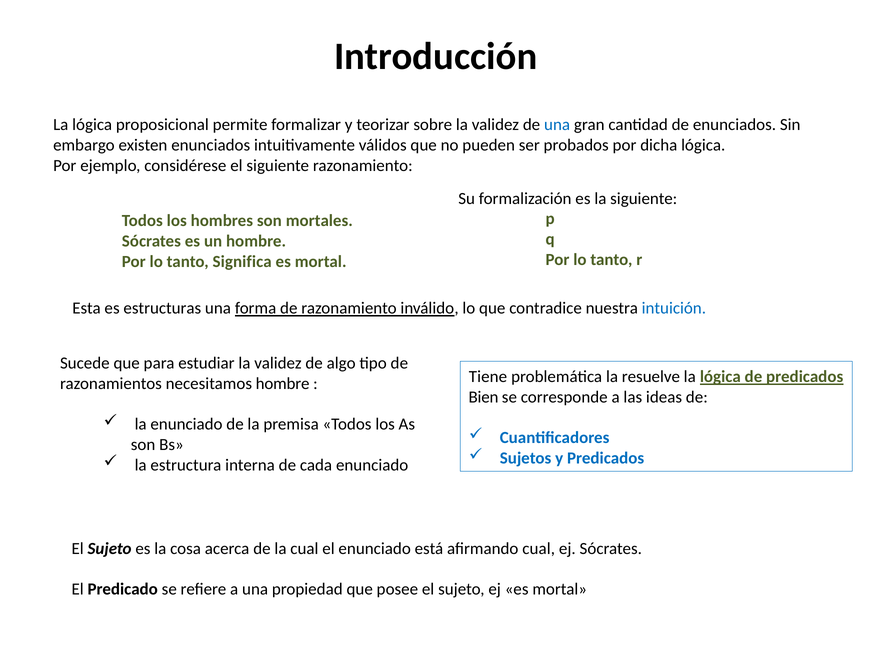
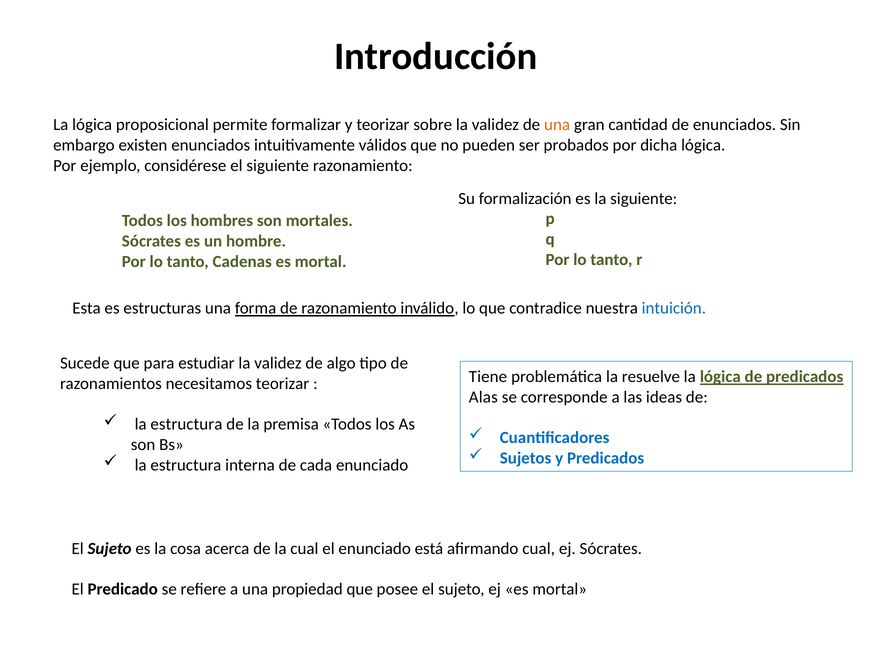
una at (557, 125) colour: blue -> orange
Significa: Significa -> Cadenas
necesitamos hombre: hombre -> teorizar
Bien: Bien -> Alas
enunciado at (186, 424): enunciado -> estructura
